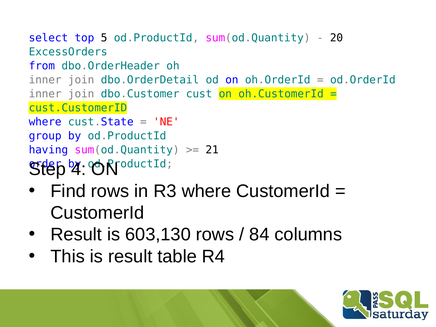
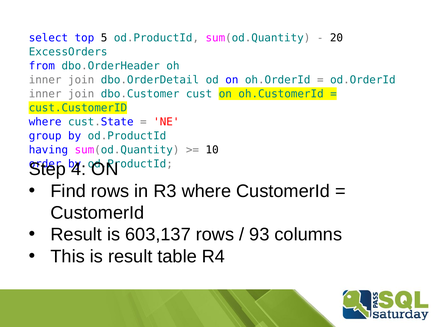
21: 21 -> 10
603,130: 603,130 -> 603,137
84: 84 -> 93
